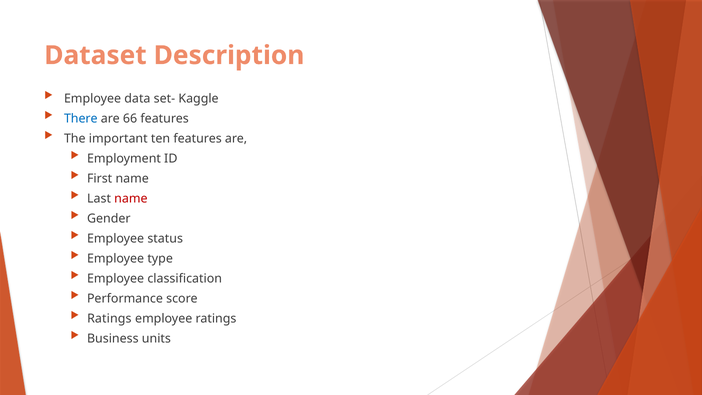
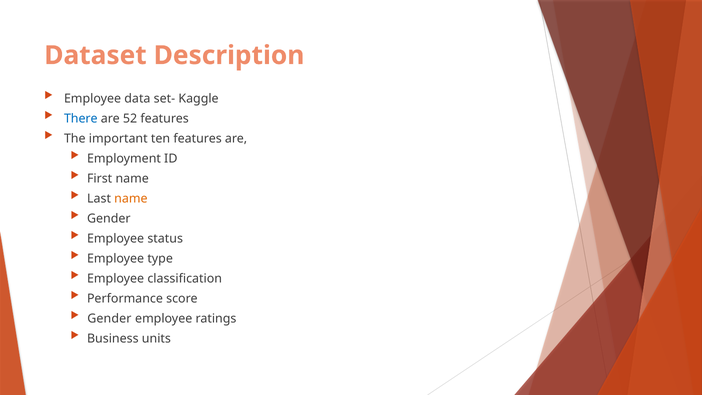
66: 66 -> 52
name at (131, 199) colour: red -> orange
Ratings at (109, 319): Ratings -> Gender
